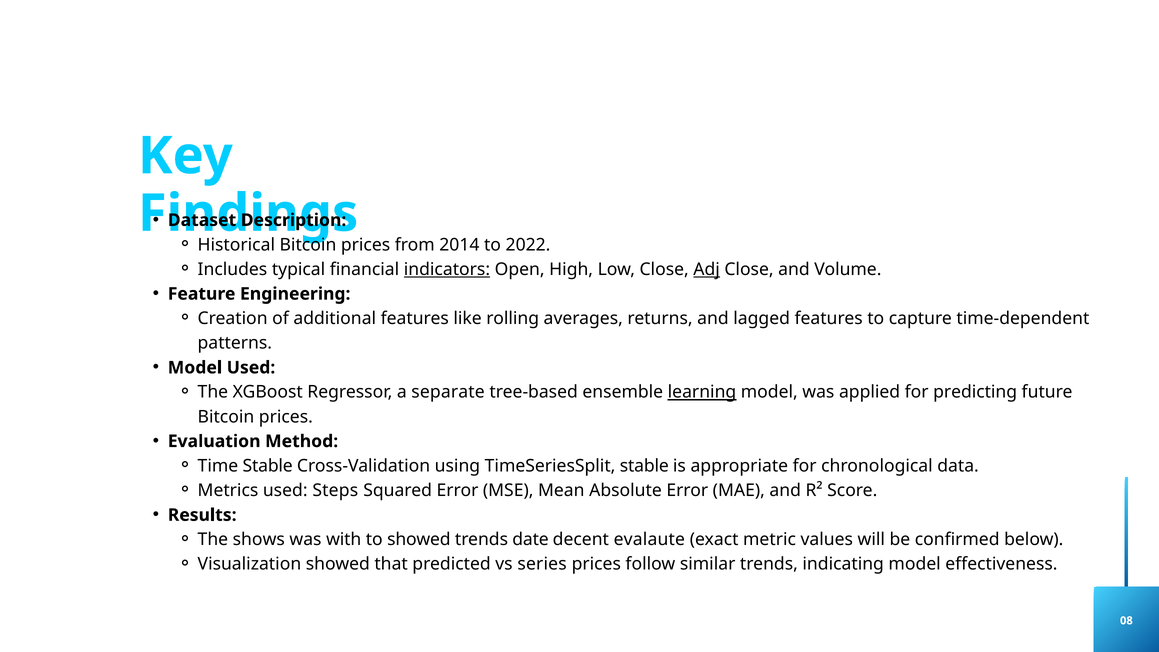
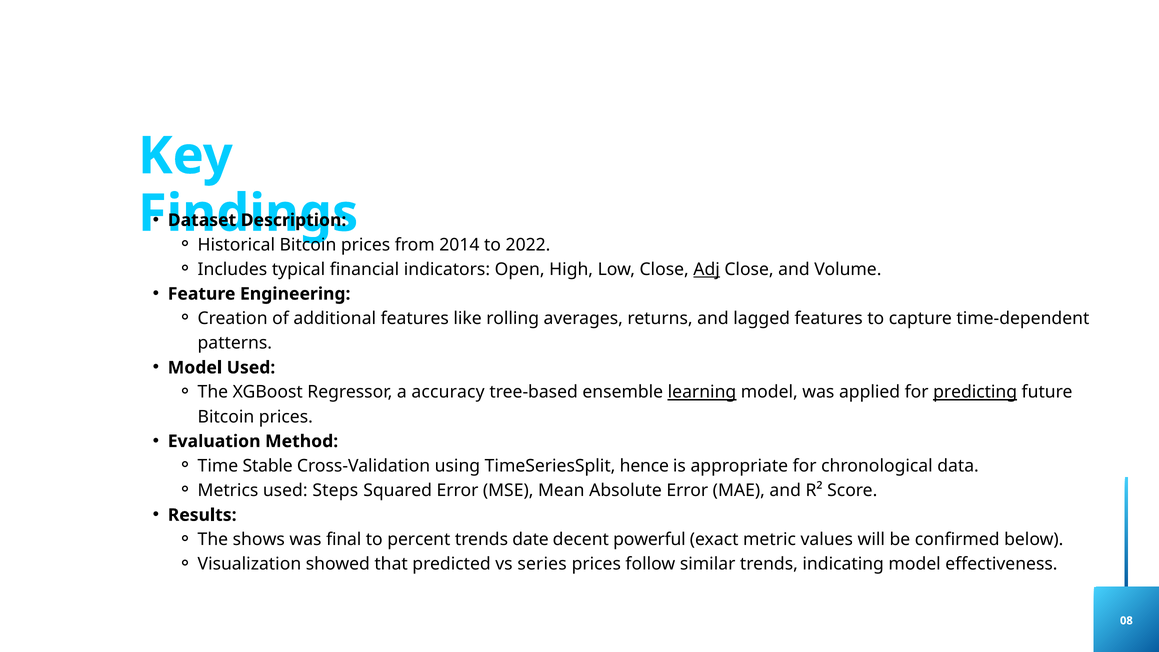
indicators underline: present -> none
separate: separate -> accuracy
predicting underline: none -> present
TimeSeriesSplit stable: stable -> hence
with: with -> final
to showed: showed -> percent
evalaute: evalaute -> powerful
